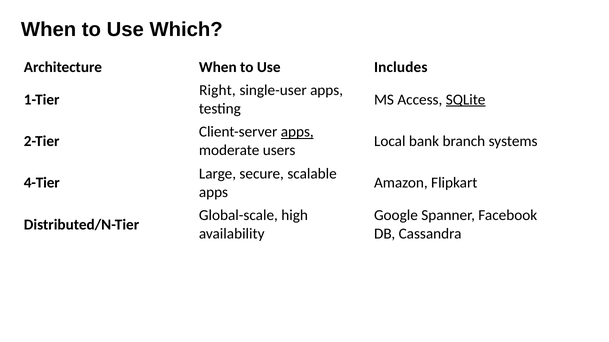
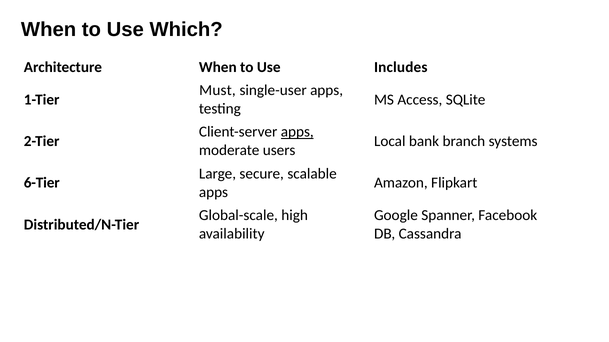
Right: Right -> Must
SQLite underline: present -> none
4-Tier: 4-Tier -> 6-Tier
